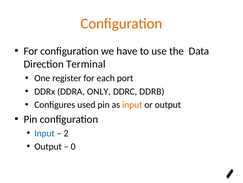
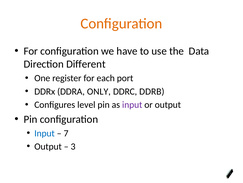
Terminal: Terminal -> Different
used: used -> level
input at (132, 104) colour: orange -> purple
2: 2 -> 7
0: 0 -> 3
